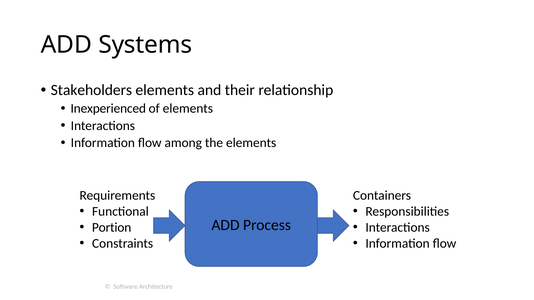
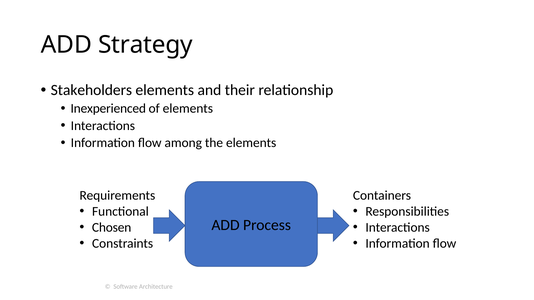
Systems: Systems -> Strategy
Portion: Portion -> Chosen
